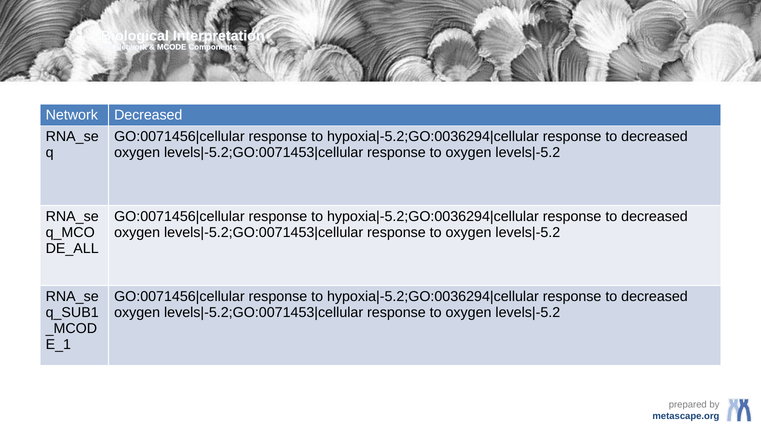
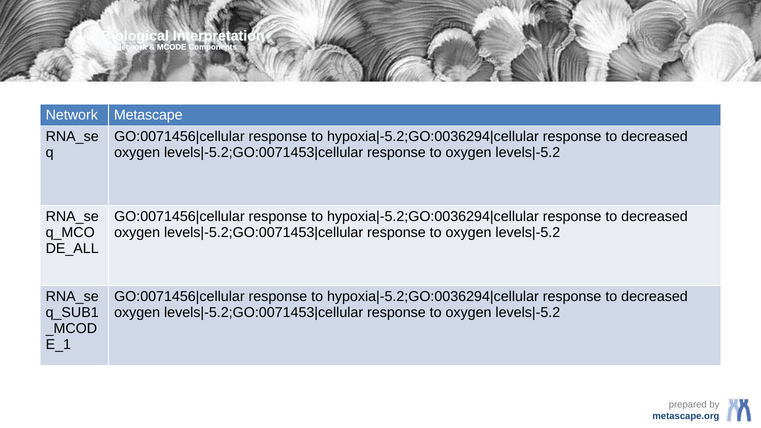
Network Decreased: Decreased -> Metascape
